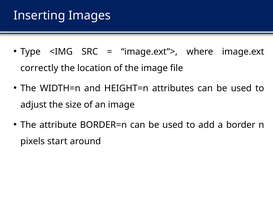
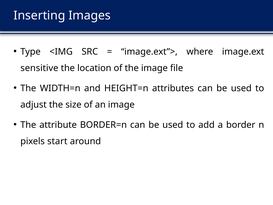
correctly: correctly -> sensitive
